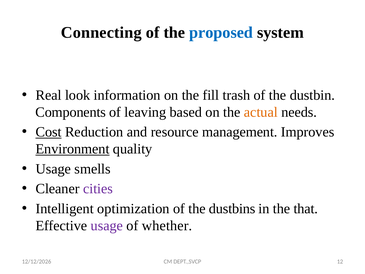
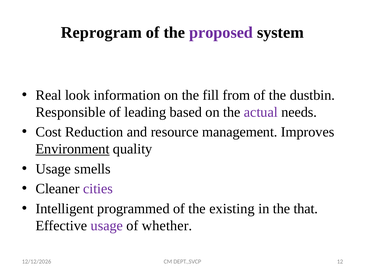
Connecting: Connecting -> Reprogram
proposed colour: blue -> purple
trash: trash -> from
Components: Components -> Responsible
leaving: leaving -> leading
actual colour: orange -> purple
Cost underline: present -> none
optimization: optimization -> programmed
dustbins: dustbins -> existing
